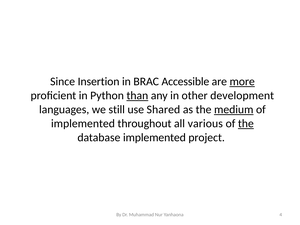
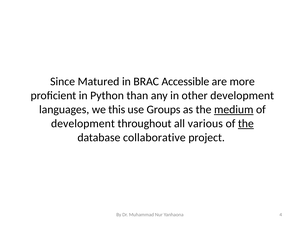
Insertion: Insertion -> Matured
more underline: present -> none
than underline: present -> none
still: still -> this
Shared: Shared -> Groups
implemented at (83, 124): implemented -> development
database implemented: implemented -> collaborative
